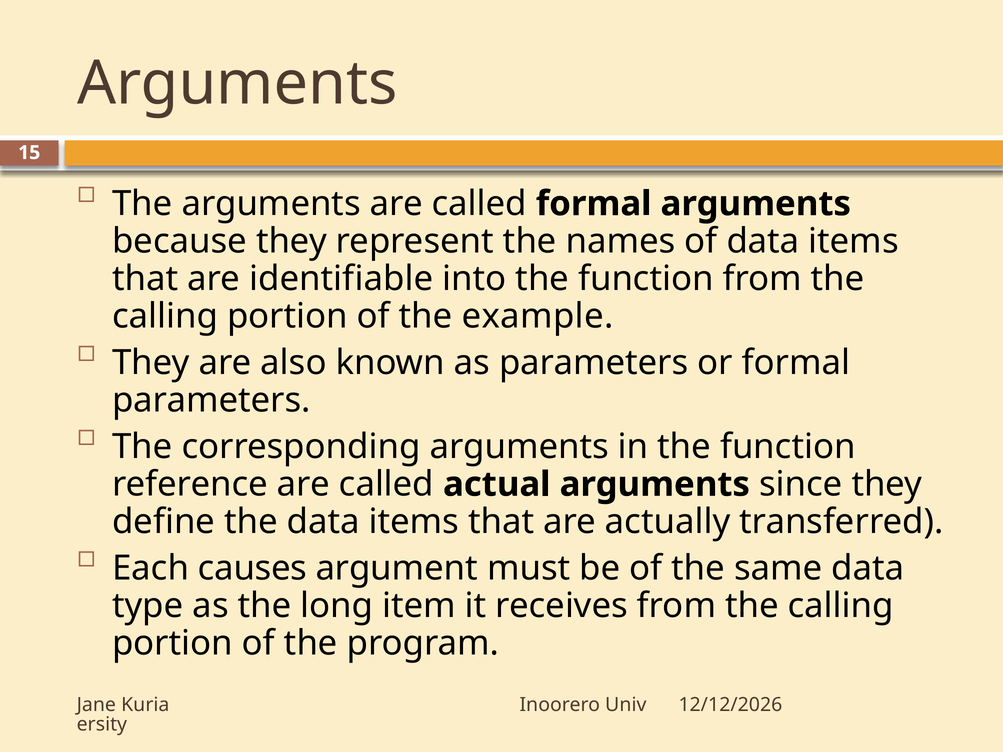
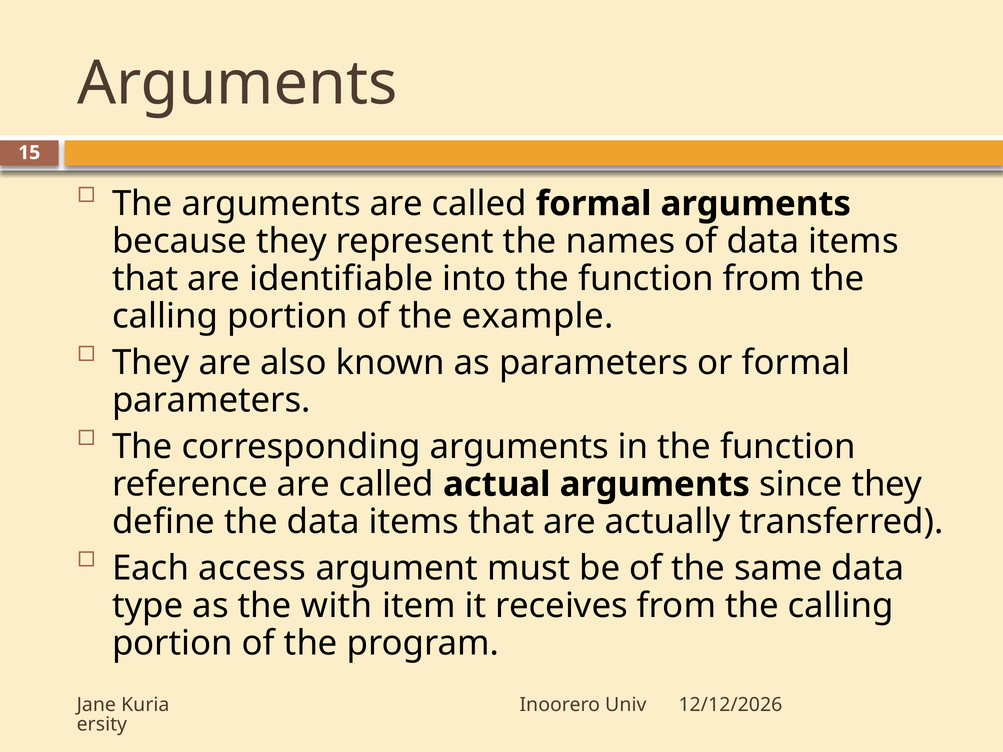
causes: causes -> access
long: long -> with
